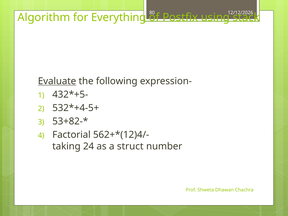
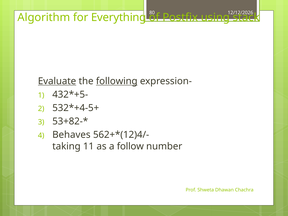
following underline: none -> present
Factorial: Factorial -> Behaves
24: 24 -> 11
struct: struct -> follow
